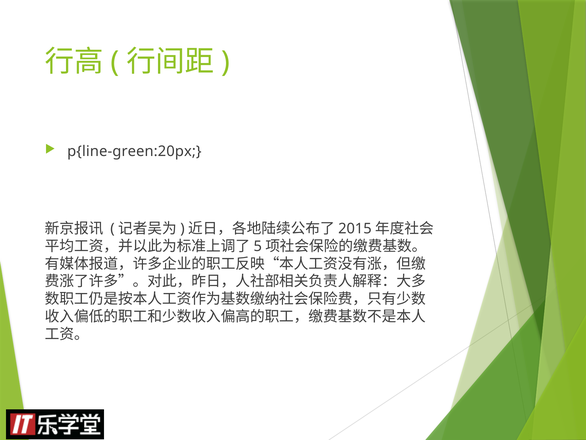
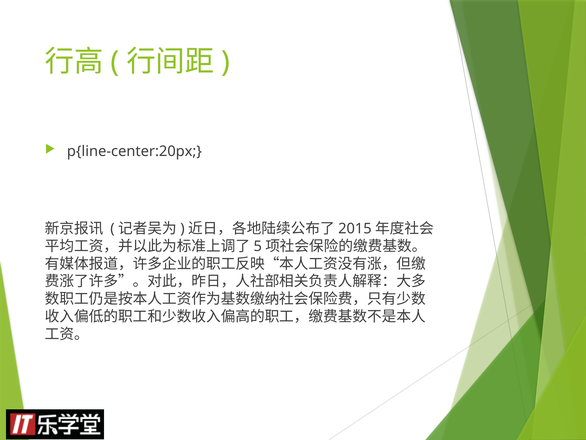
p{line-green:20px: p{line-green:20px -> p{line-center:20px
